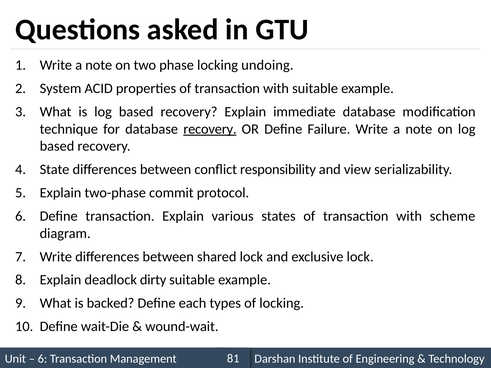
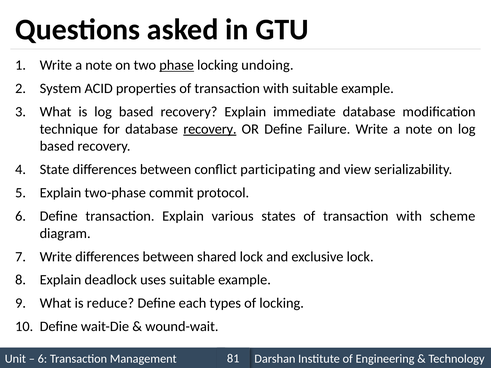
phase underline: none -> present
responsibility: responsibility -> participating
dirty: dirty -> uses
backed: backed -> reduce
